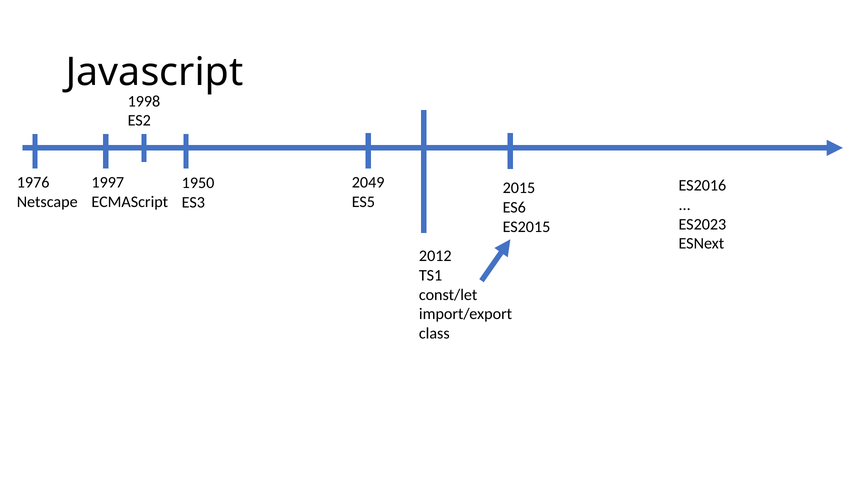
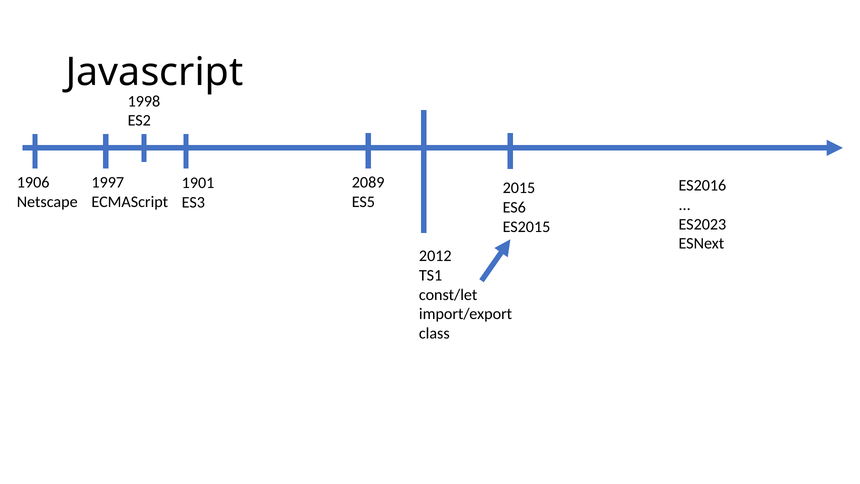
1976: 1976 -> 1906
2049: 2049 -> 2089
1950: 1950 -> 1901
